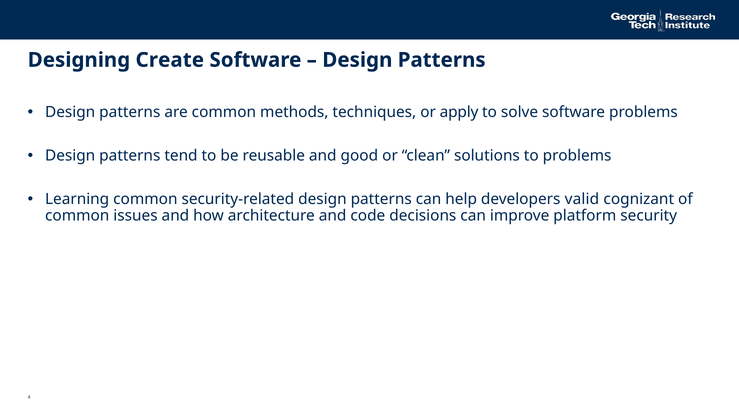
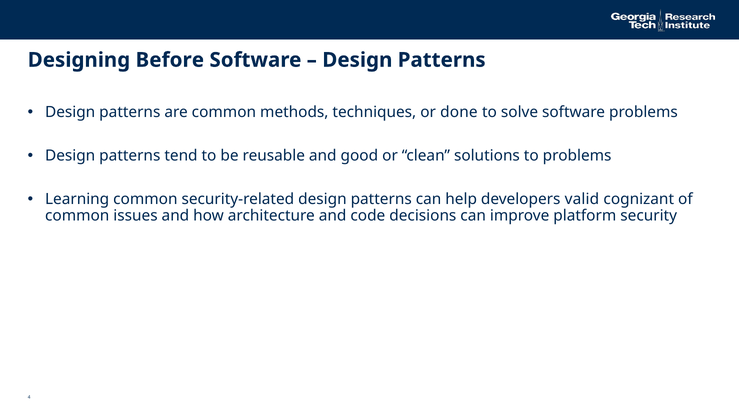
Create: Create -> Before
apply: apply -> done
